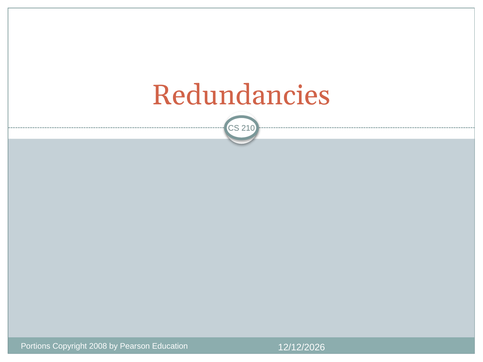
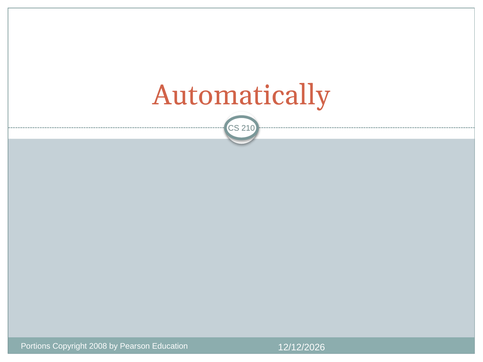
Redundancies: Redundancies -> Automatically
